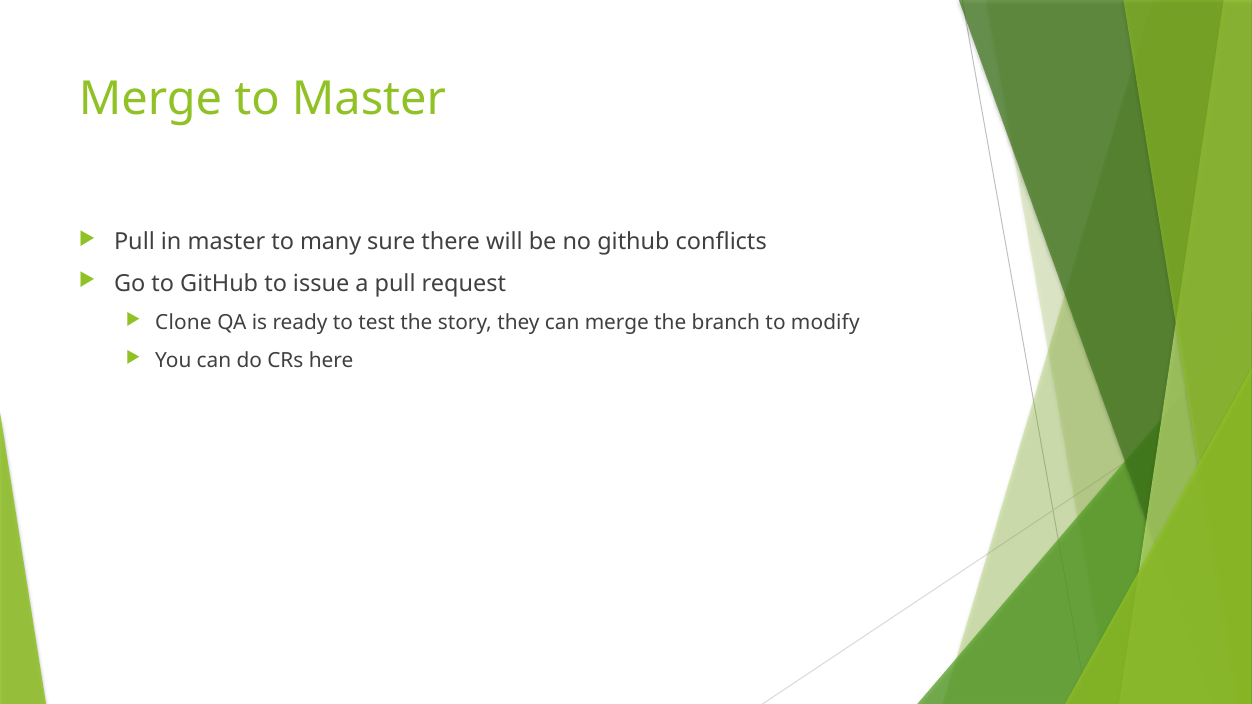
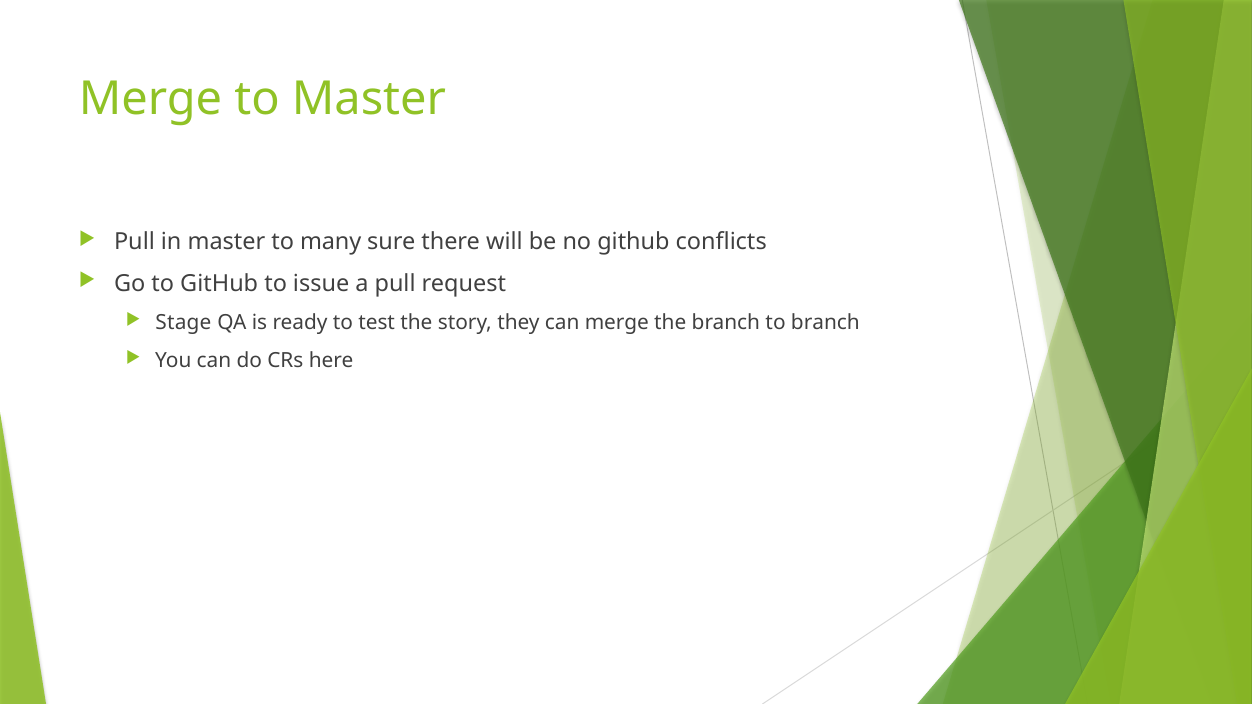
Clone: Clone -> Stage
to modify: modify -> branch
